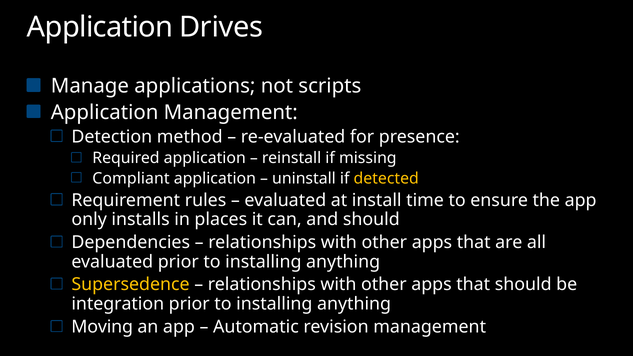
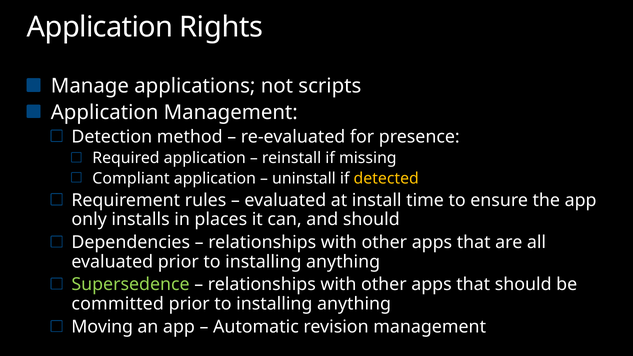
Drives: Drives -> Rights
Supersedence colour: yellow -> light green
integration: integration -> committed
